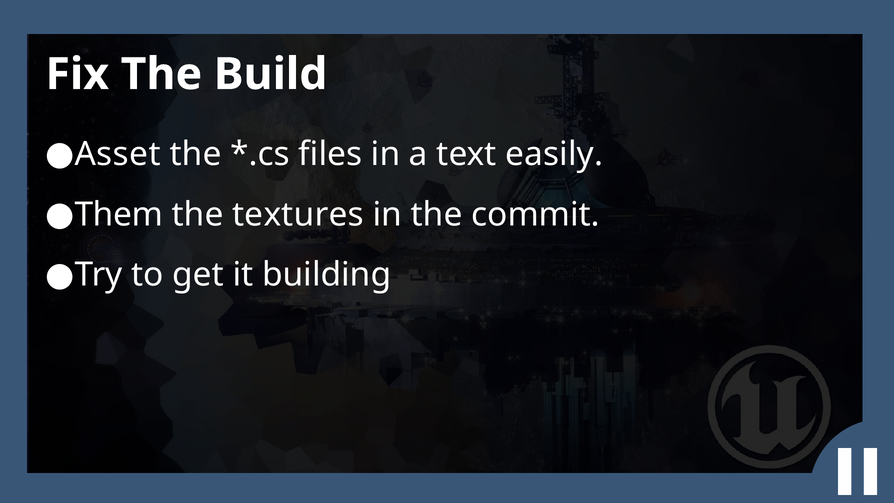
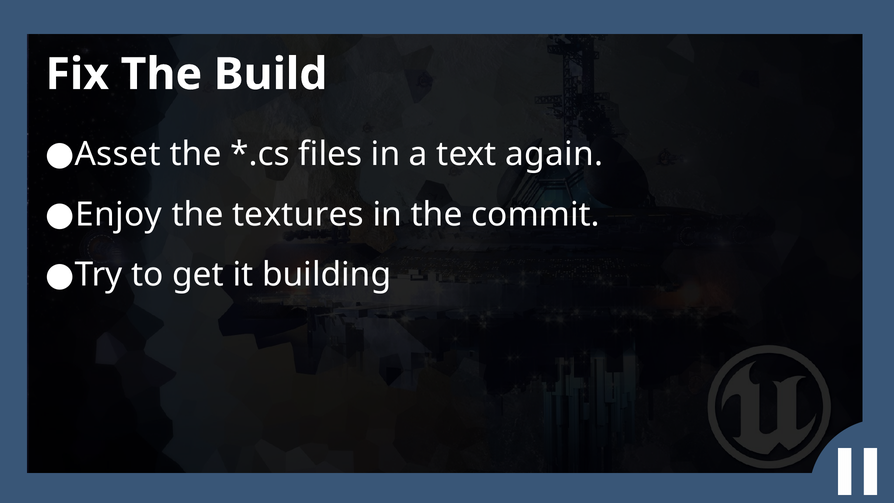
easily: easily -> again
Them: Them -> Enjoy
